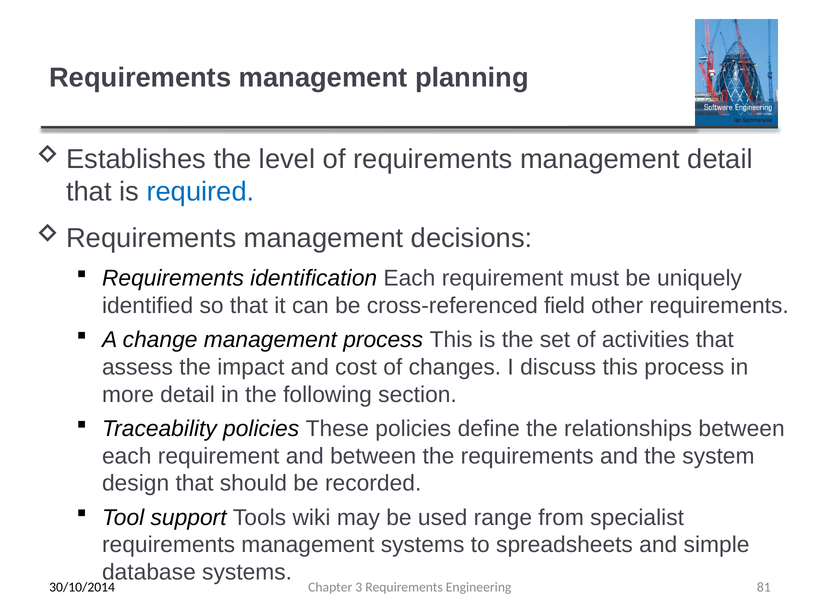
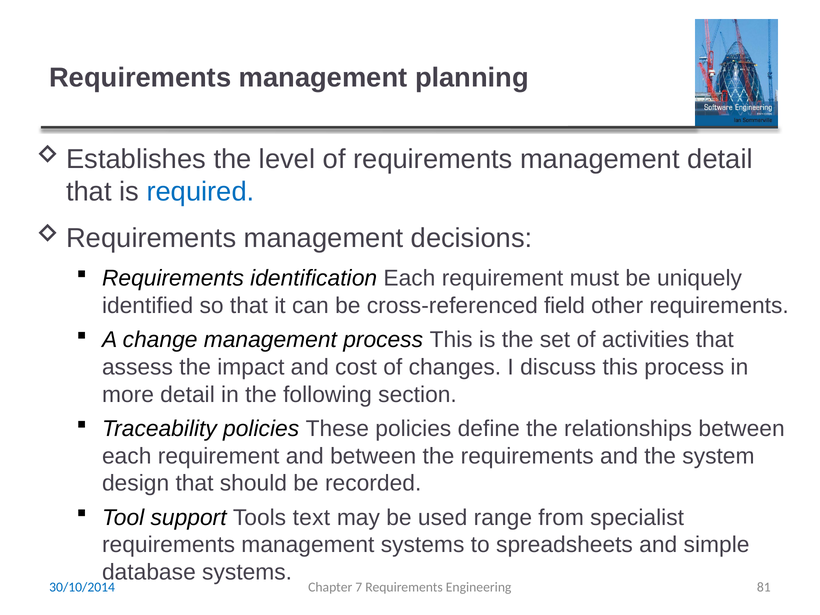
wiki: wiki -> text
30/10/2014 colour: black -> blue
3: 3 -> 7
